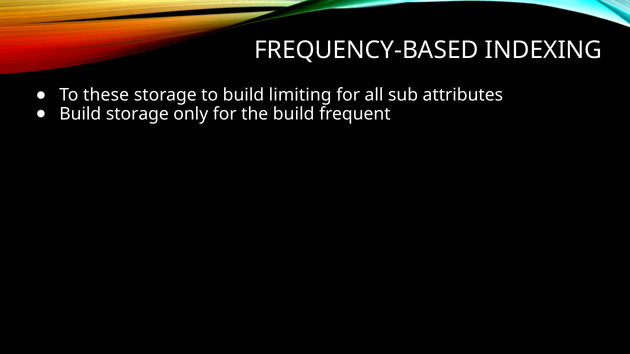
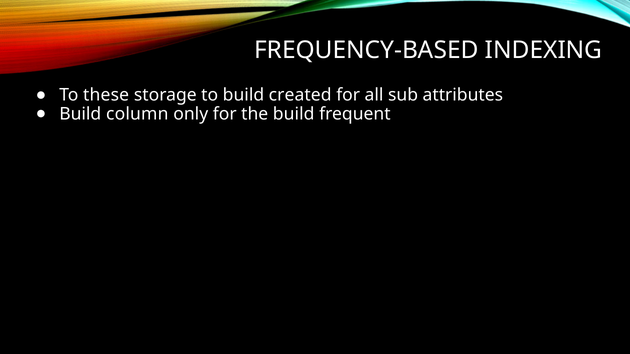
limiting: limiting -> created
Build storage: storage -> column
